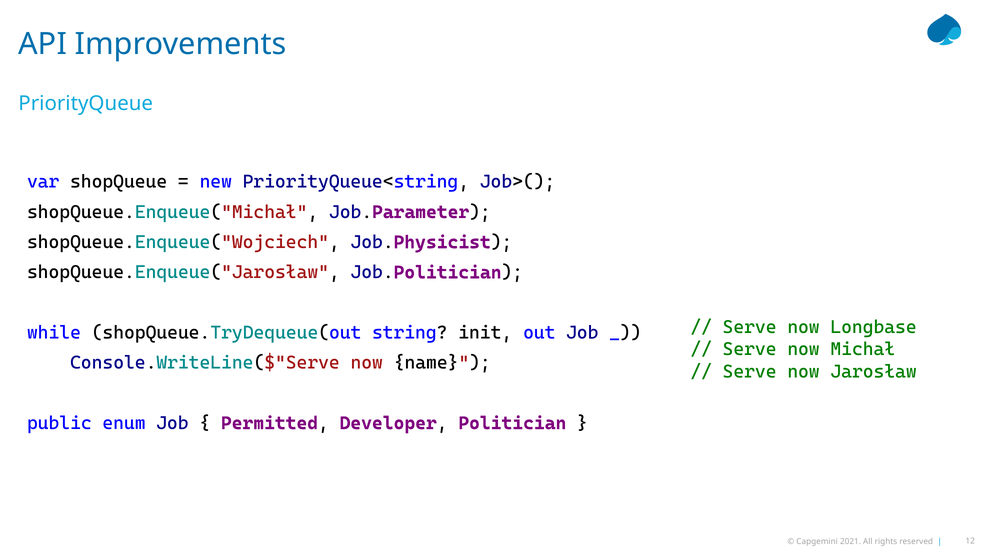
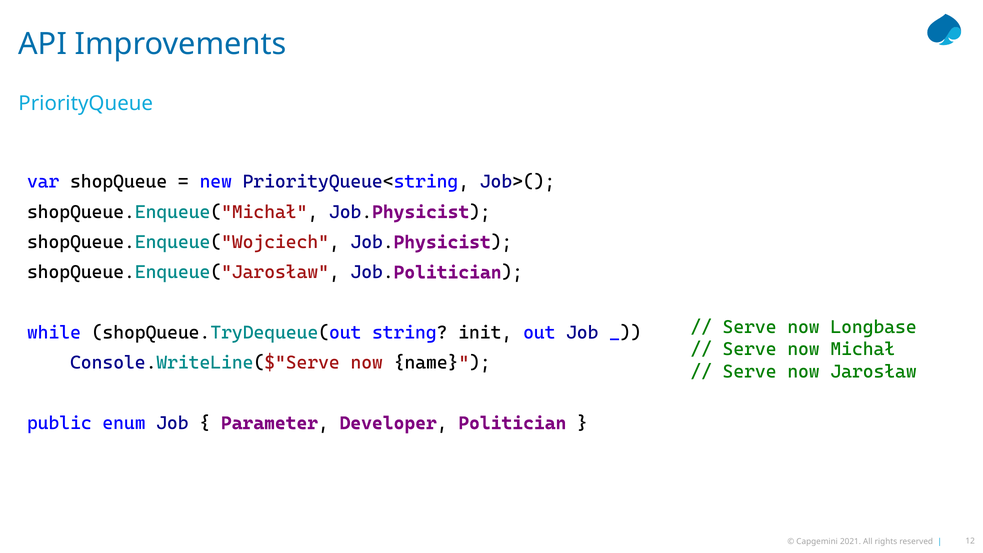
shopQueue.Enqueue("Michał Job Parameter: Parameter -> Physicist
Permitted: Permitted -> Parameter
